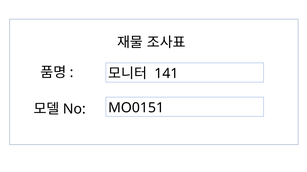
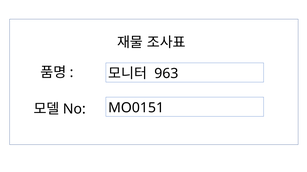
141: 141 -> 963
